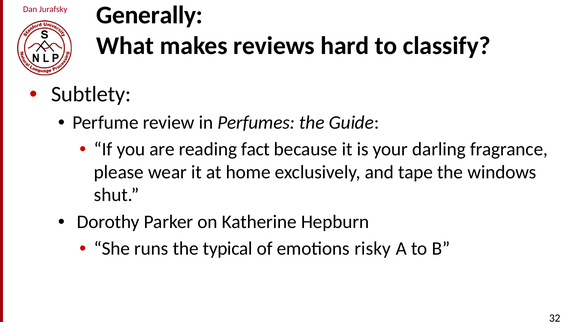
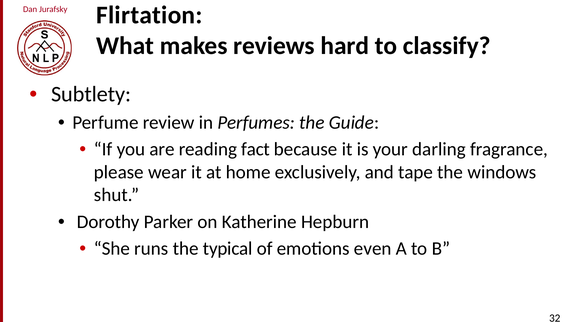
Generally: Generally -> Flirtation
risky: risky -> even
